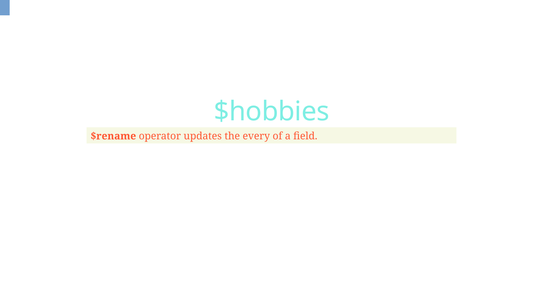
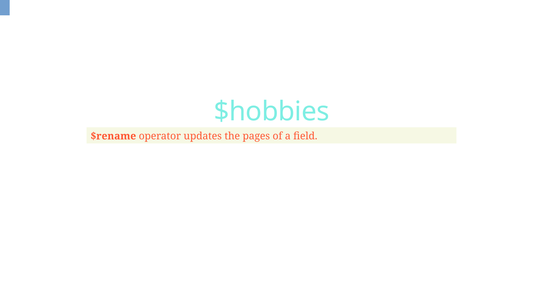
every: every -> pages
